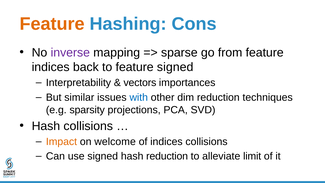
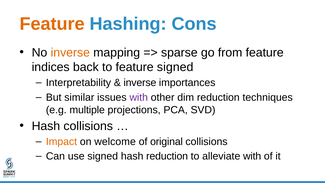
inverse at (70, 52) colour: purple -> orange
vectors at (140, 83): vectors -> inverse
with at (139, 97) colour: blue -> purple
sparsity: sparsity -> multiple
of indices: indices -> original
alleviate limit: limit -> with
